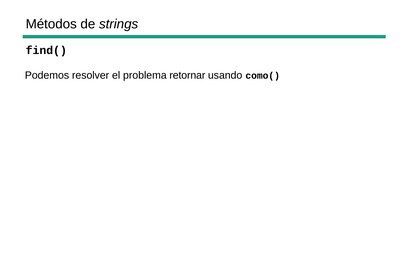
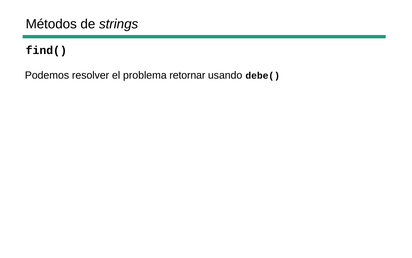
como(: como( -> debe(
